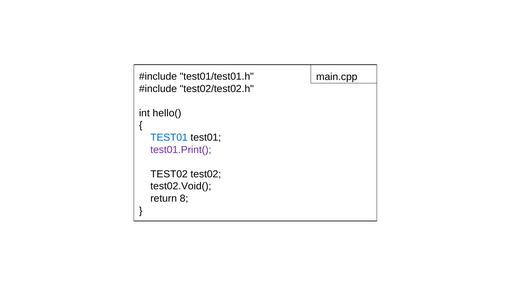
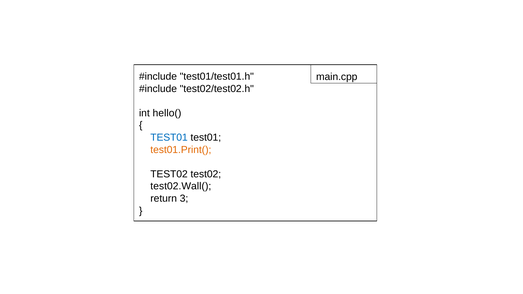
test01.Print( colour: purple -> orange
test02.Void(: test02.Void( -> test02.Wall(
8: 8 -> 3
